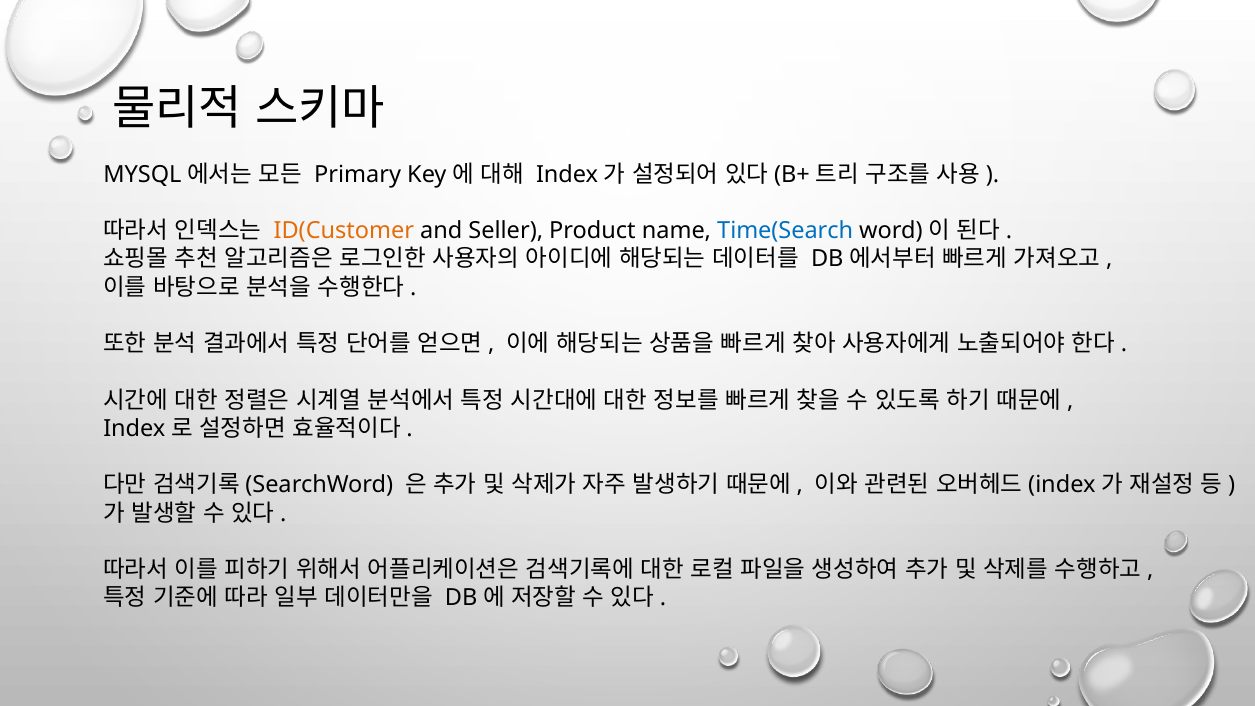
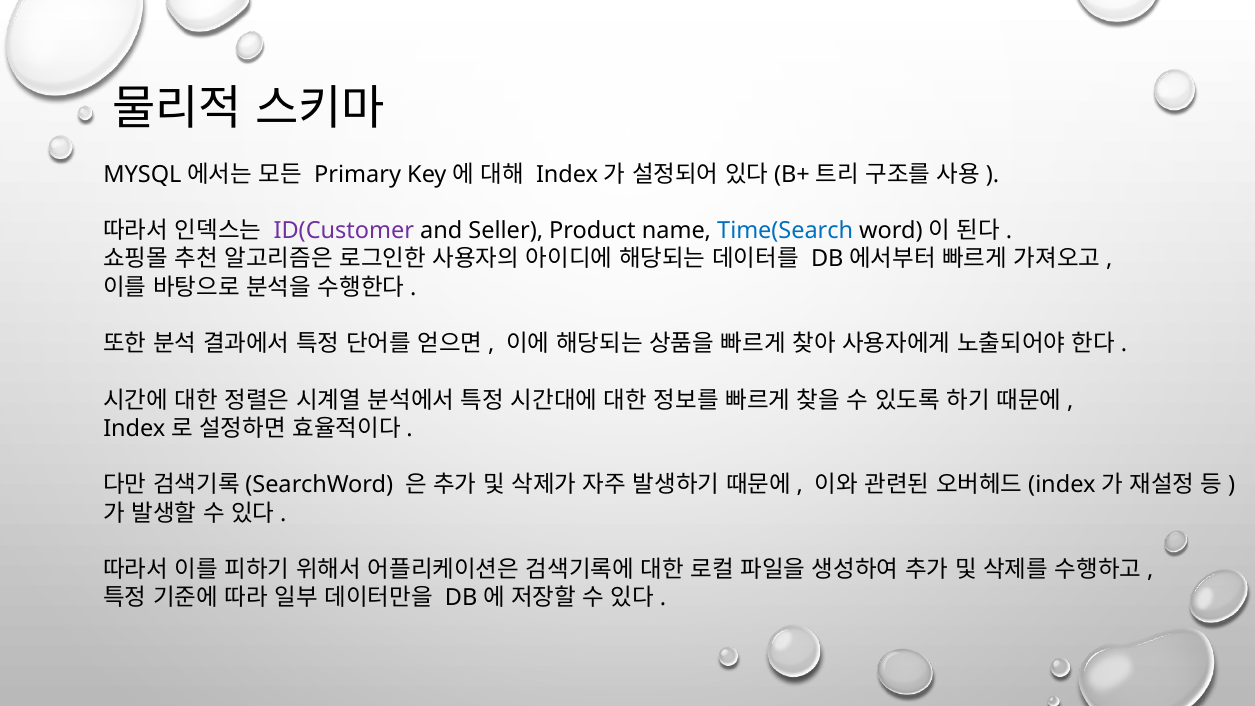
ID(Customer colour: orange -> purple
